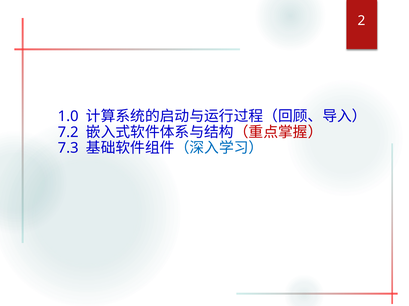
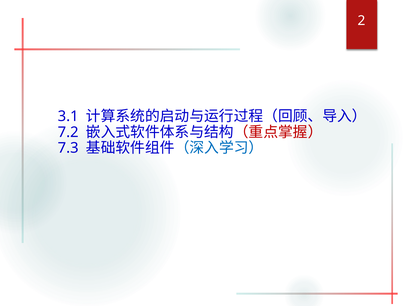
1.0: 1.0 -> 3.1
